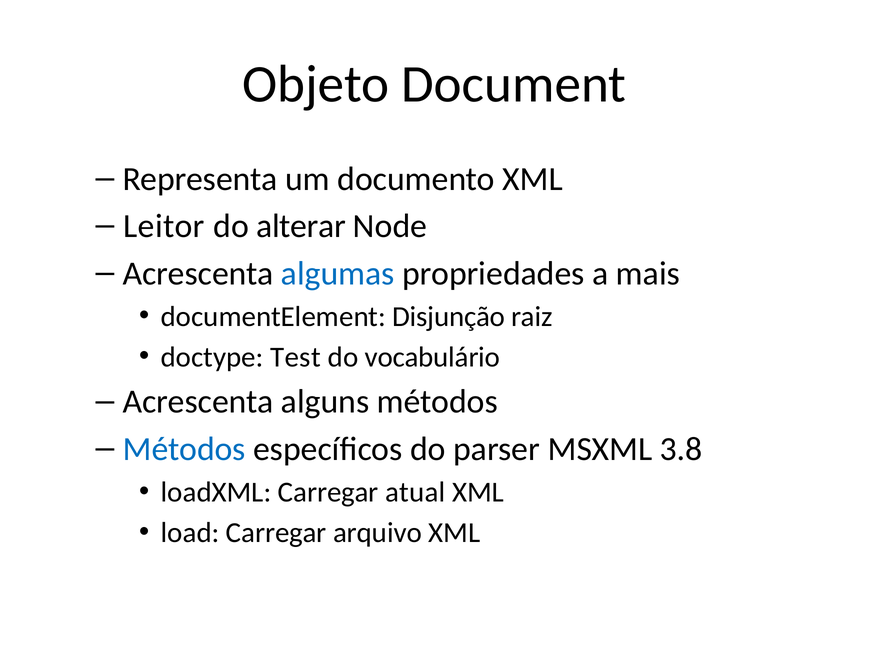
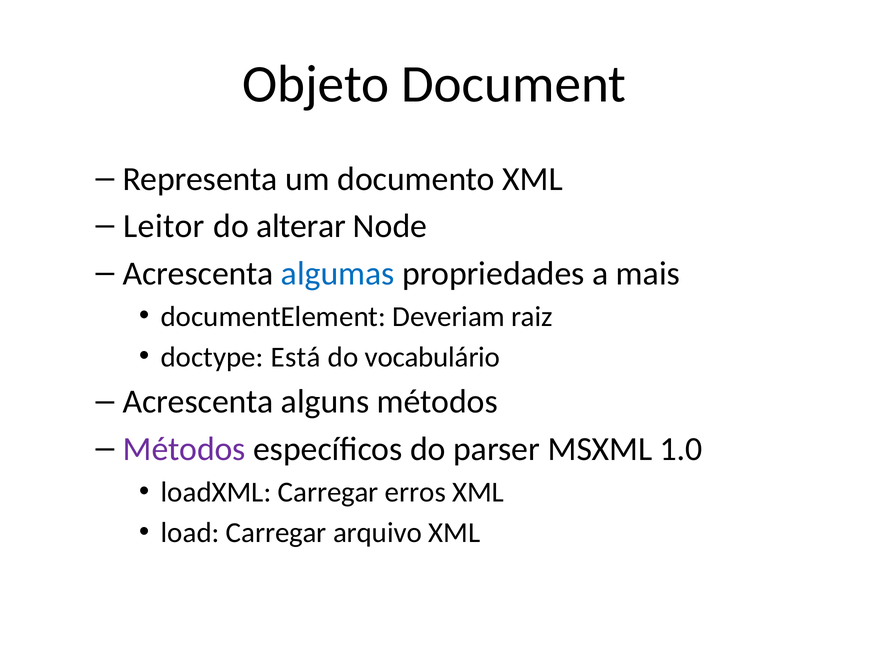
Disjunção: Disjunção -> Deveriam
Test: Test -> Está
Métodos at (184, 450) colour: blue -> purple
3.8: 3.8 -> 1.0
atual: atual -> erros
